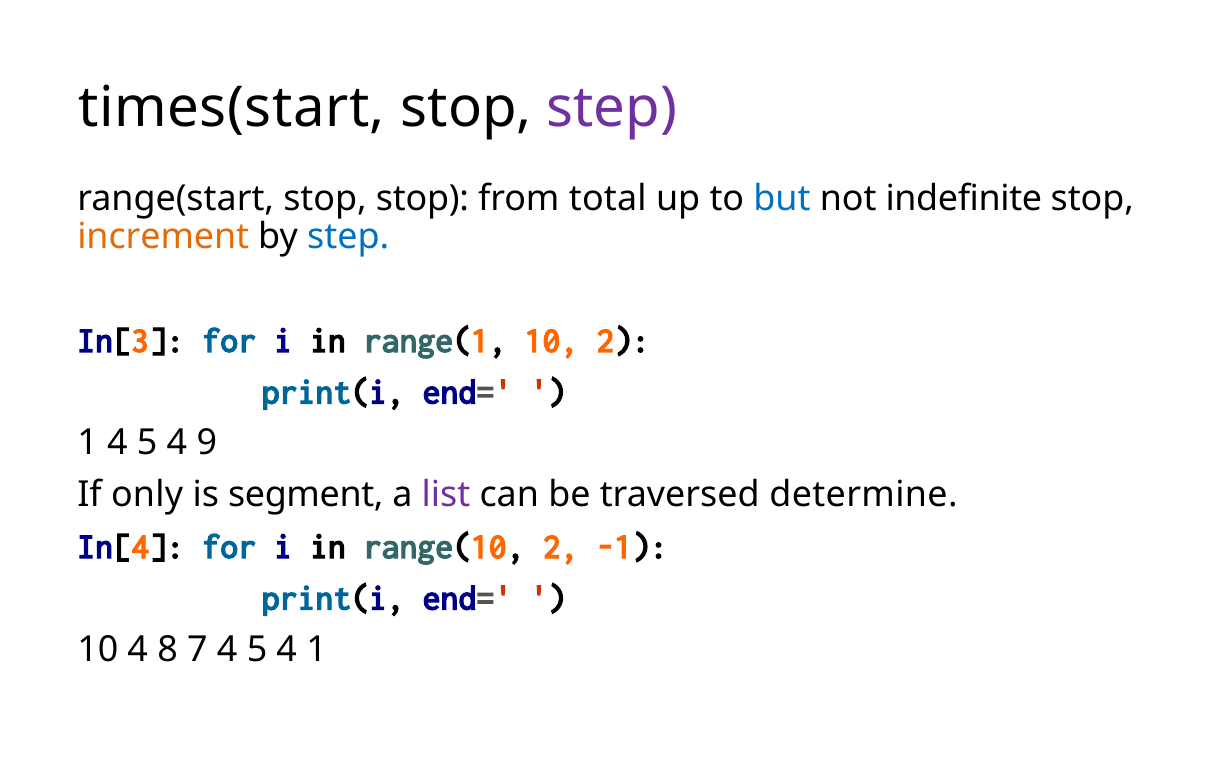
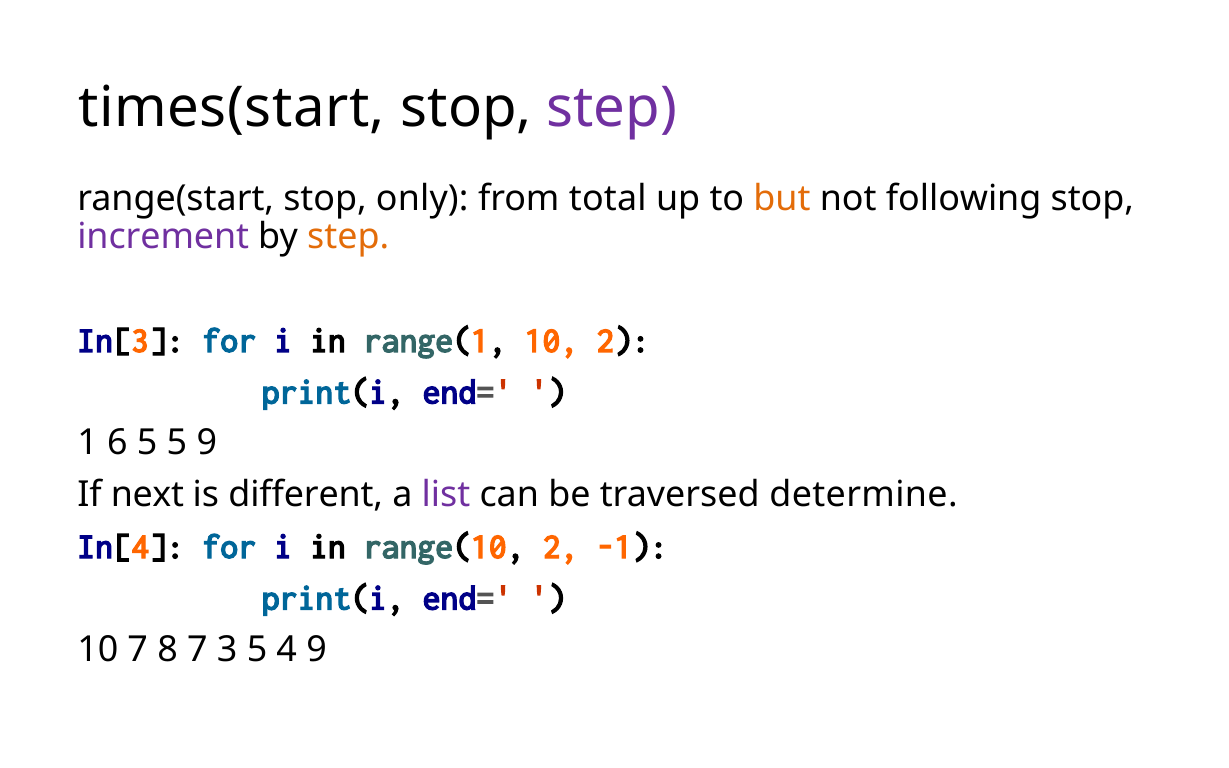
stop stop: stop -> only
but colour: blue -> orange
indefinite: indefinite -> following
increment colour: orange -> purple
step at (348, 237) colour: blue -> orange
1 4: 4 -> 6
4 at (177, 443): 4 -> 5
only: only -> next
segment: segment -> different
10 4: 4 -> 7
7 4: 4 -> 3
4 1: 1 -> 9
